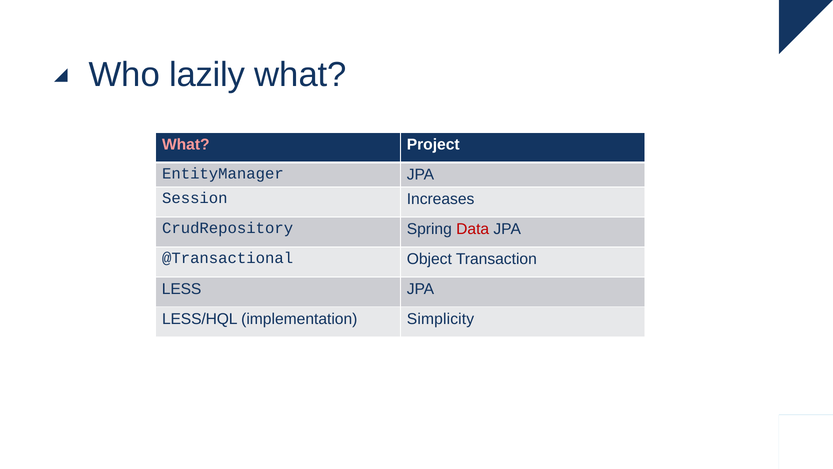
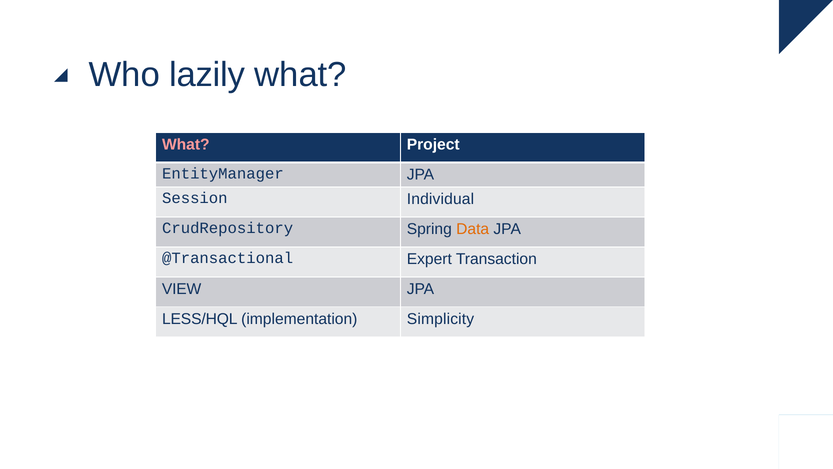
Increases: Increases -> Individual
Data colour: red -> orange
Object: Object -> Expert
LESS: LESS -> VIEW
